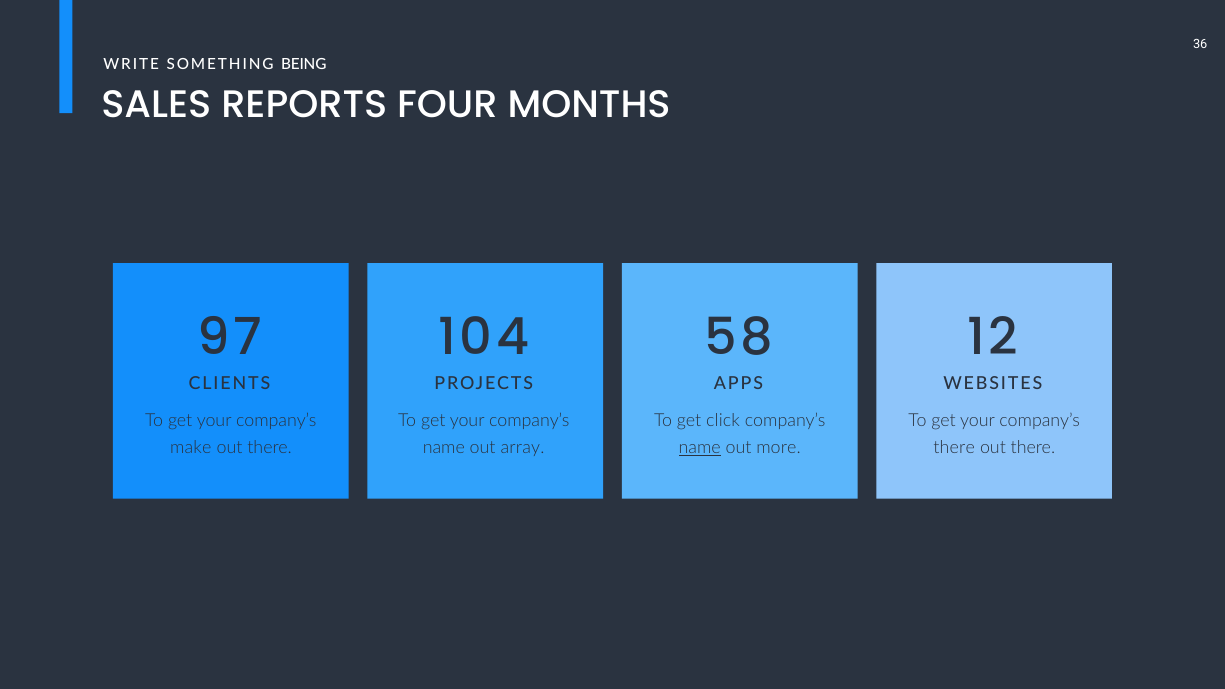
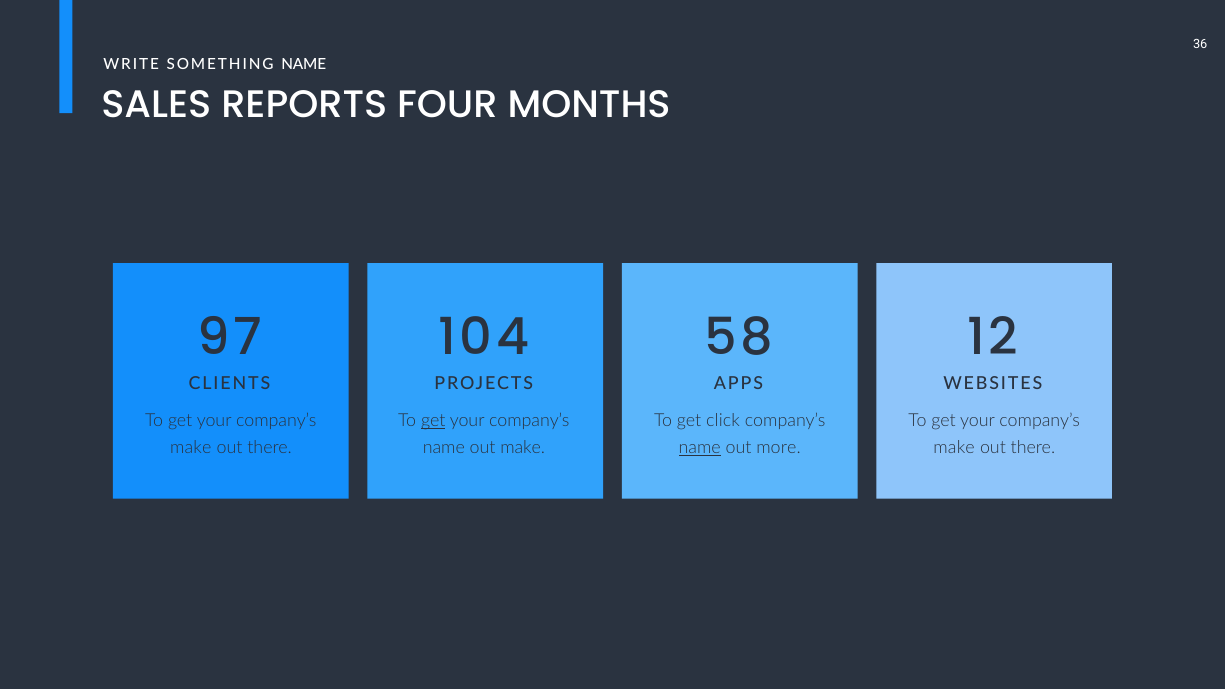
SOMETHING BEING: BEING -> NAME
get at (433, 421) underline: none -> present
out array: array -> make
there at (954, 448): there -> make
